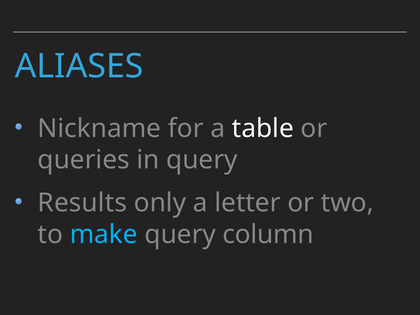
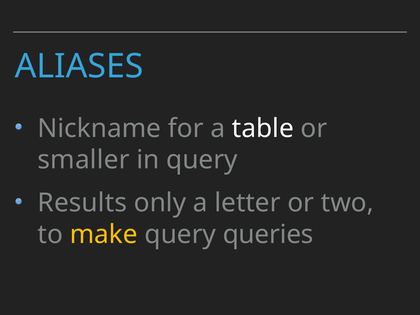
queries: queries -> smaller
make colour: light blue -> yellow
column: column -> queries
